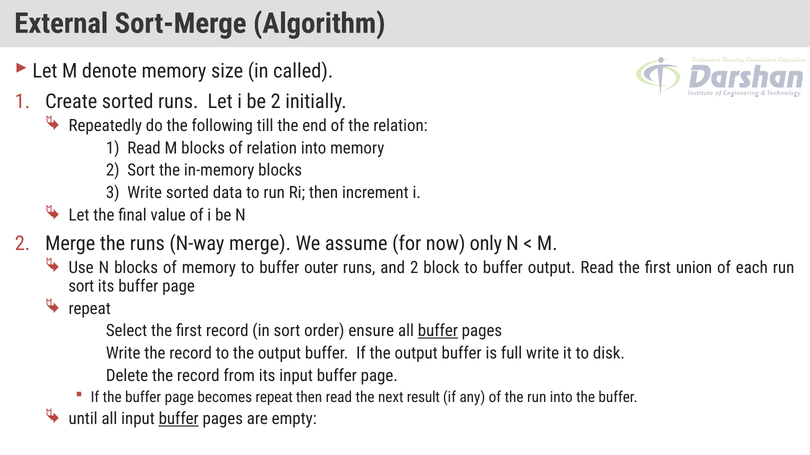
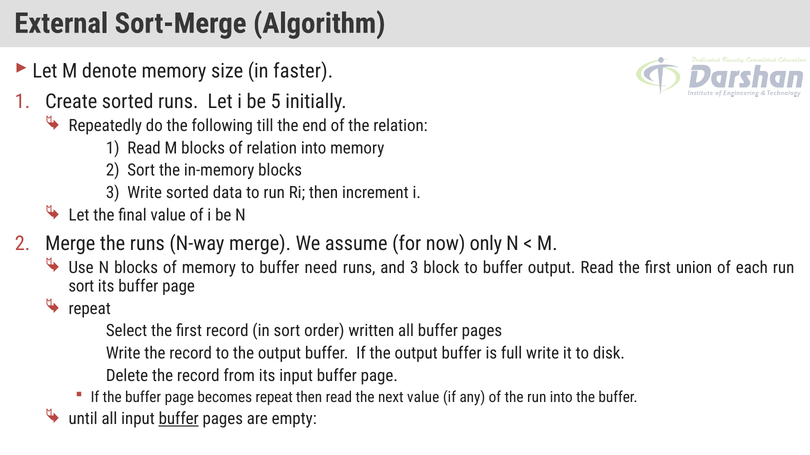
called: called -> faster
be 2: 2 -> 5
outer: outer -> need
and 2: 2 -> 3
ensure: ensure -> written
buffer at (438, 331) underline: present -> none
next result: result -> value
